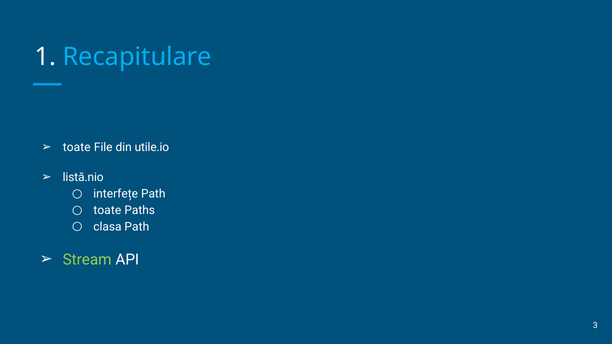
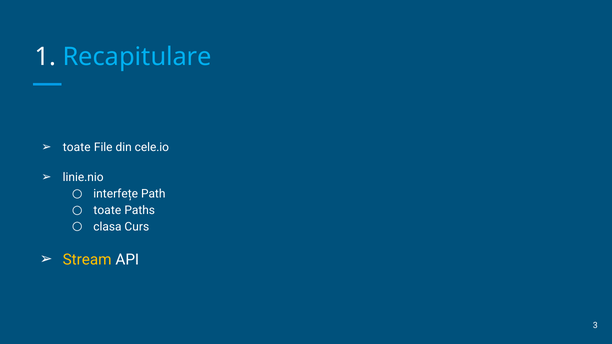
utile.io: utile.io -> cele.io
listă.nio: listă.nio -> linie.nio
clasa Path: Path -> Curs
Stream colour: light green -> yellow
